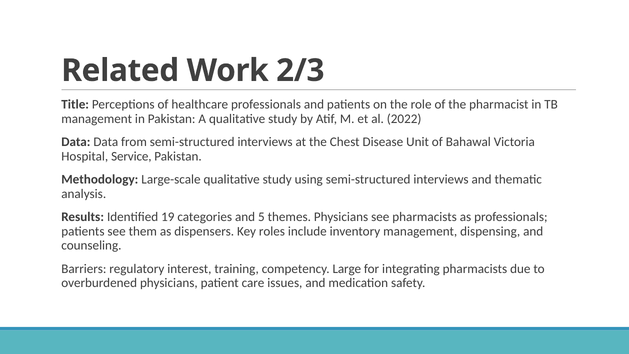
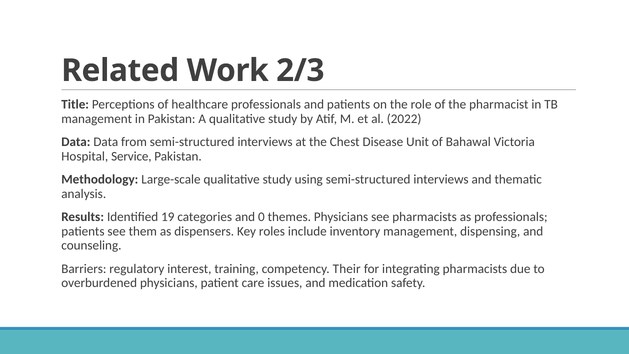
5: 5 -> 0
Large: Large -> Their
